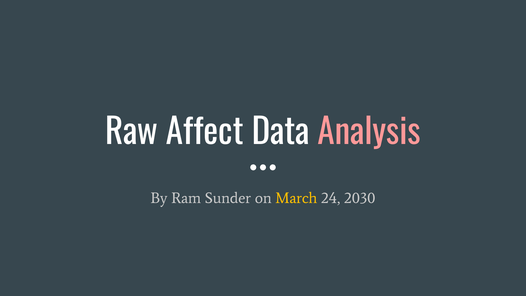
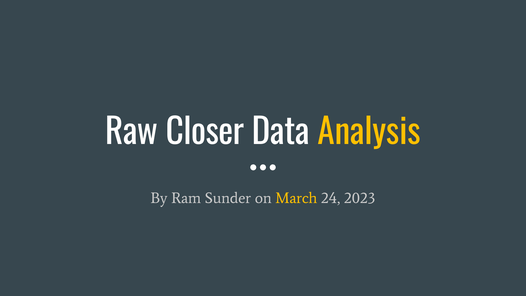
Affect: Affect -> Closer
Analysis colour: pink -> yellow
2030: 2030 -> 2023
